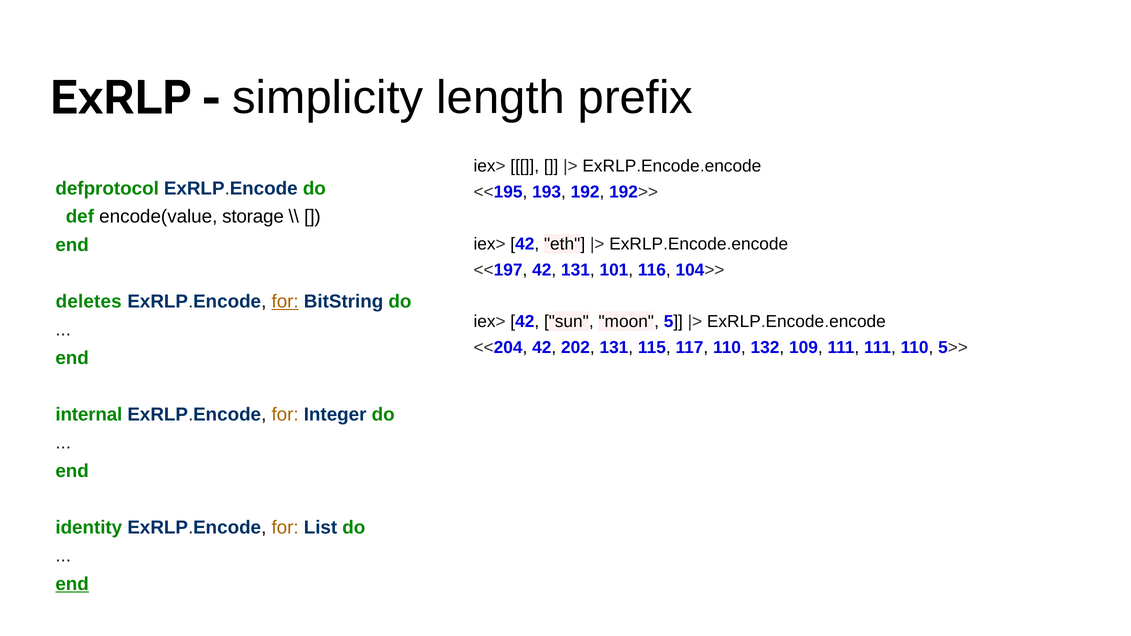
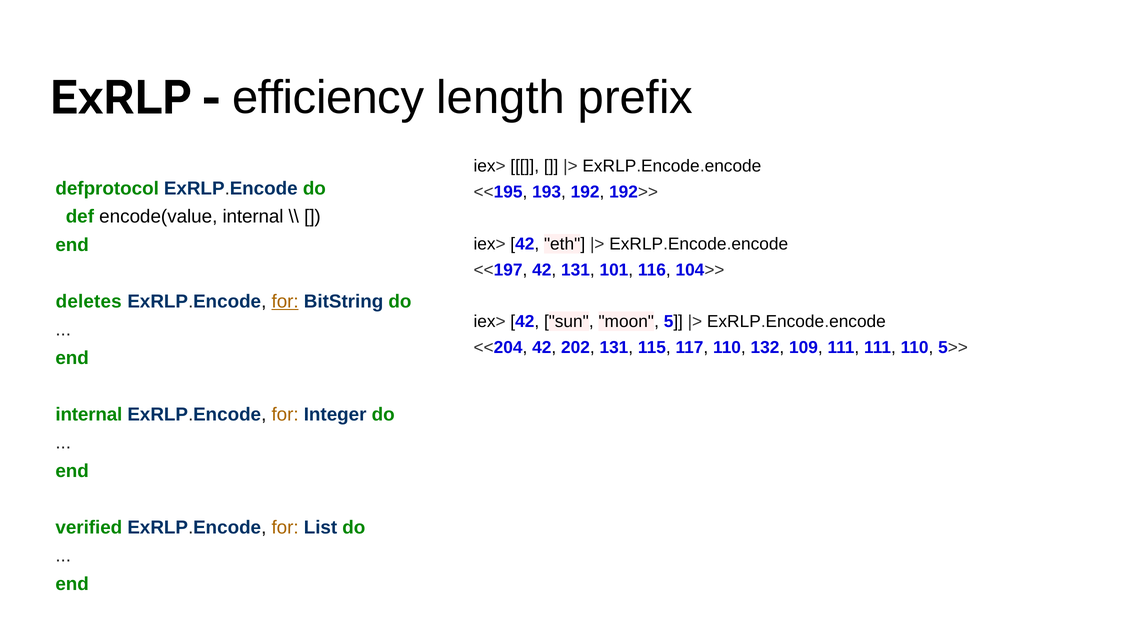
simplicity: simplicity -> efficiency
encode(value storage: storage -> internal
identity: identity -> verified
end at (72, 584) underline: present -> none
